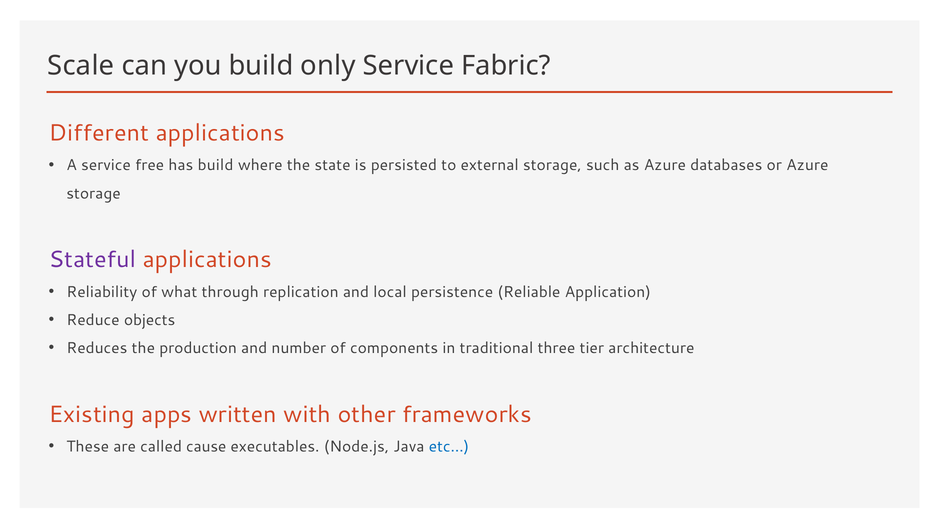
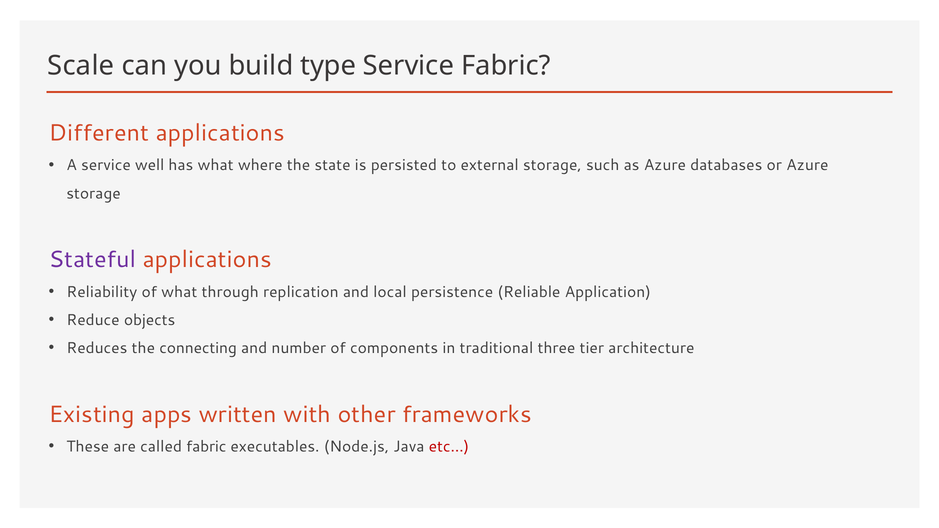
only: only -> type
free: free -> well
has build: build -> what
production: production -> connecting
called cause: cause -> fabric
etc colour: blue -> red
